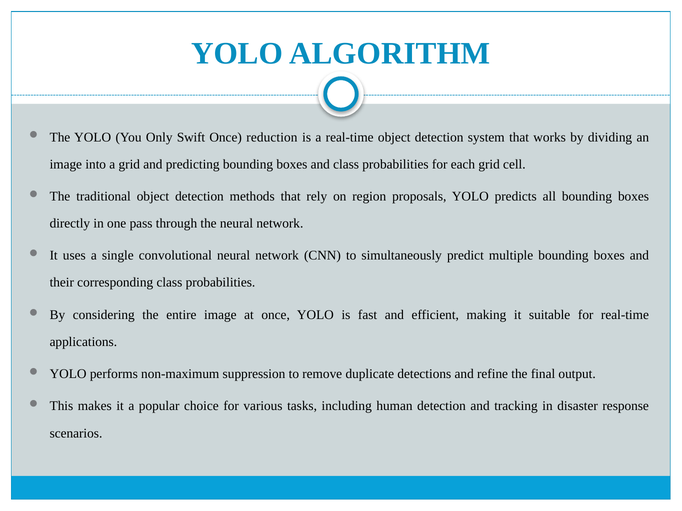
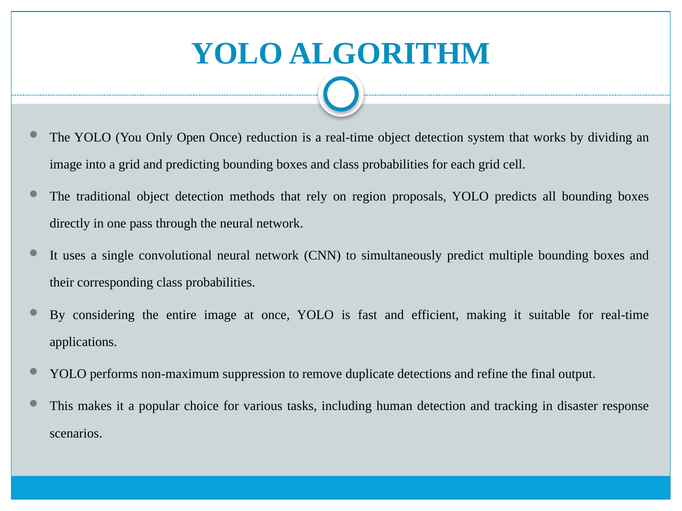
Swift: Swift -> Open
